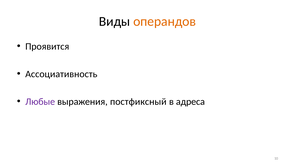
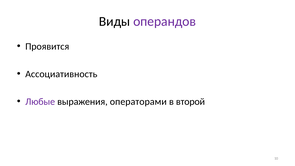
операндов colour: orange -> purple
постфиксный: постфиксный -> операторами
адреса: адреса -> второй
